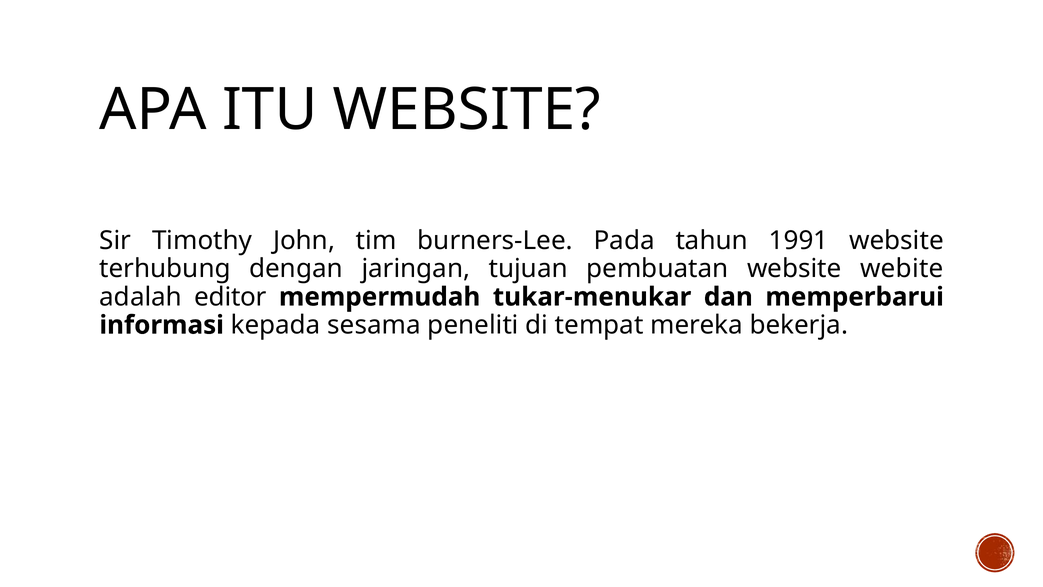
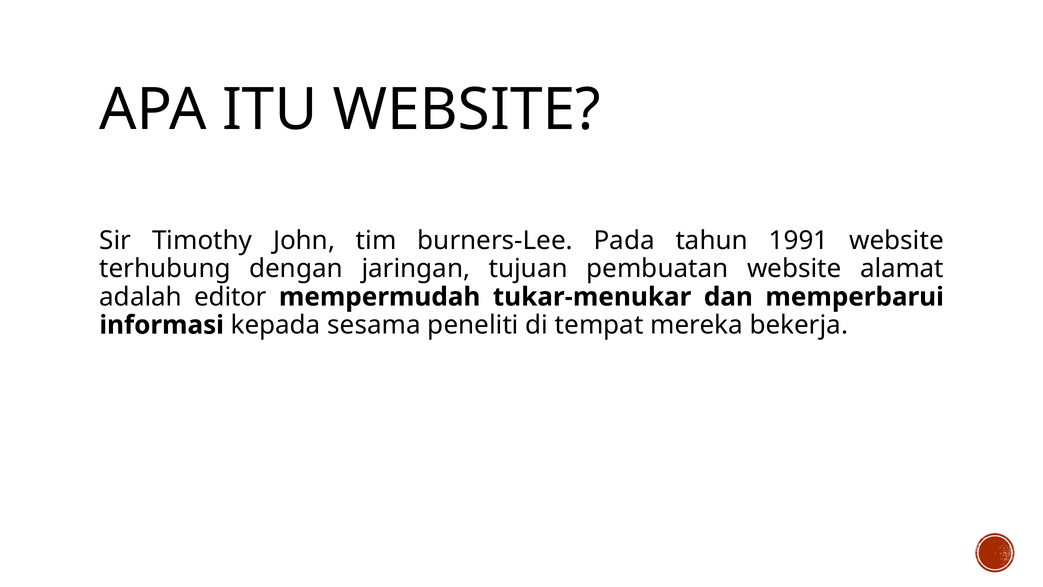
webite: webite -> alamat
